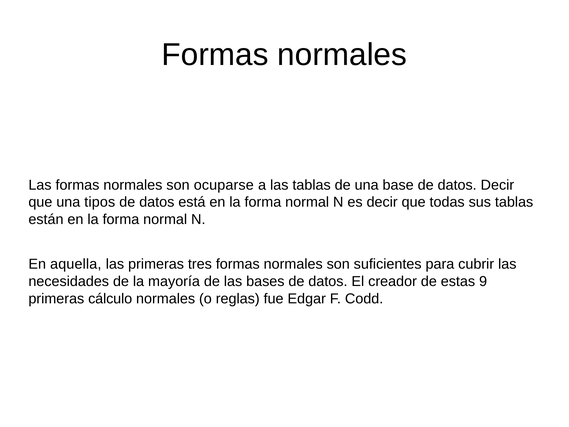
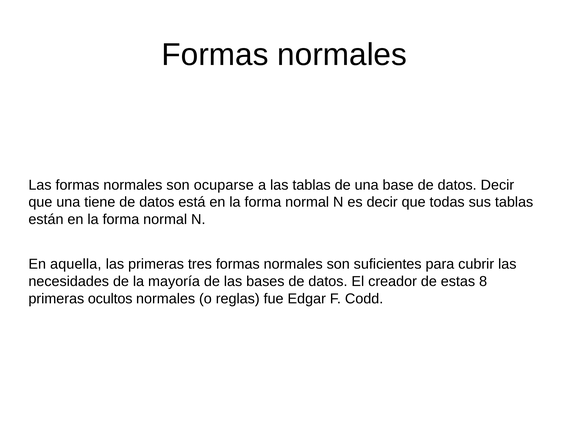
tipos: tipos -> tiene
9: 9 -> 8
cálculo: cálculo -> ocultos
